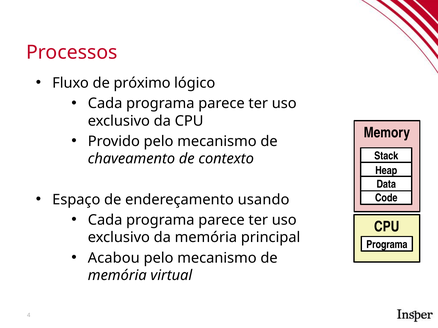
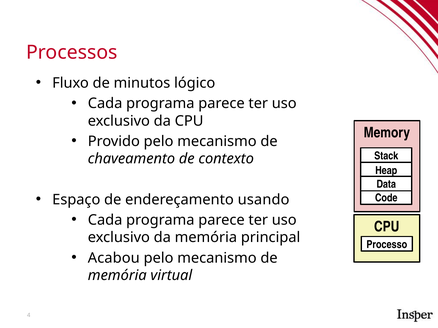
próximo: próximo -> minutos
Programa at (387, 245): Programa -> Processo
